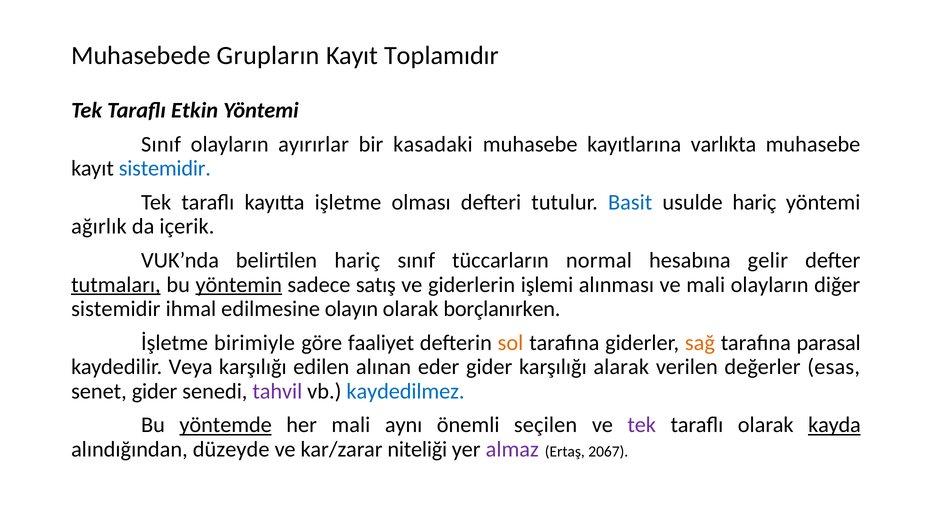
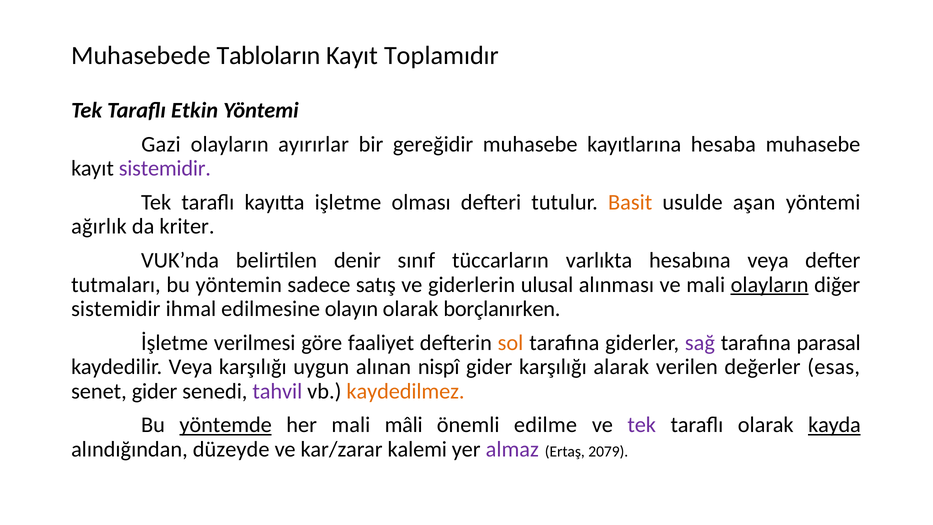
Grupların: Grupların -> Tabloların
Sınıf at (161, 144): Sınıf -> Gazi
kasadaki: kasadaki -> gereğidir
varlıkta: varlıkta -> hesaba
sistemidir at (165, 168) colour: blue -> purple
Basit colour: blue -> orange
usulde hariç: hariç -> aşan
içerik: içerik -> kriter
belirtilen hariç: hariç -> denir
normal: normal -> varlıkta
hesabına gelir: gelir -> veya
tutmaları underline: present -> none
yöntemin underline: present -> none
işlemi: işlemi -> ulusal
olayların at (770, 285) underline: none -> present
birimiyle: birimiyle -> verilmesi
sağ colour: orange -> purple
edilen: edilen -> uygun
eder: eder -> nispî
kaydedilmez colour: blue -> orange
aynı: aynı -> mâli
seçilen: seçilen -> edilme
niteliği: niteliği -> kalemi
2067: 2067 -> 2079
